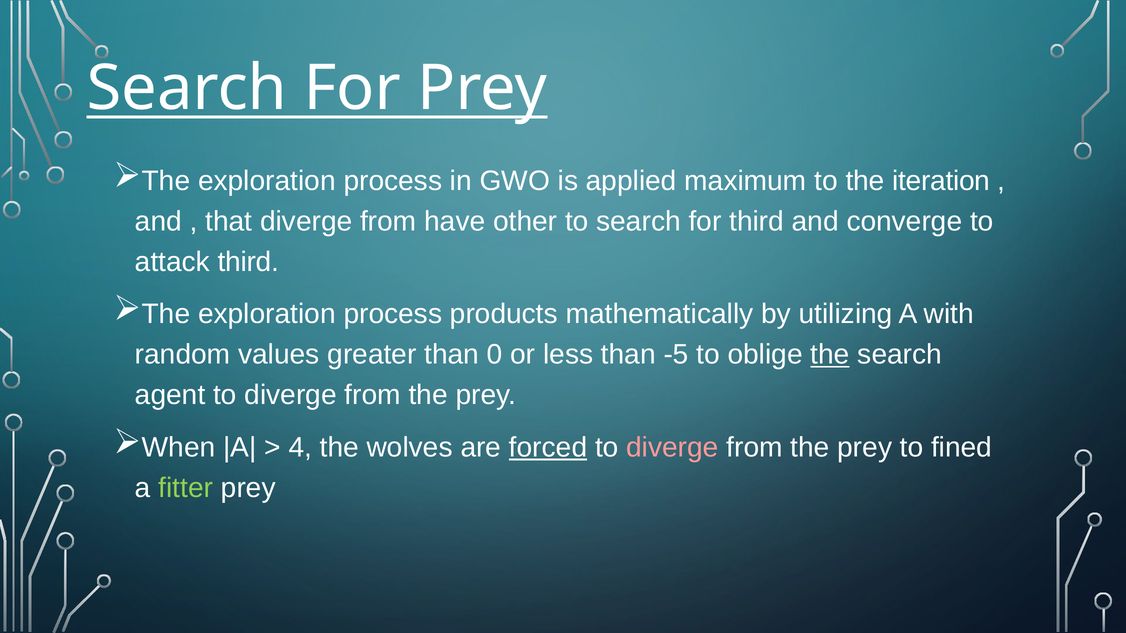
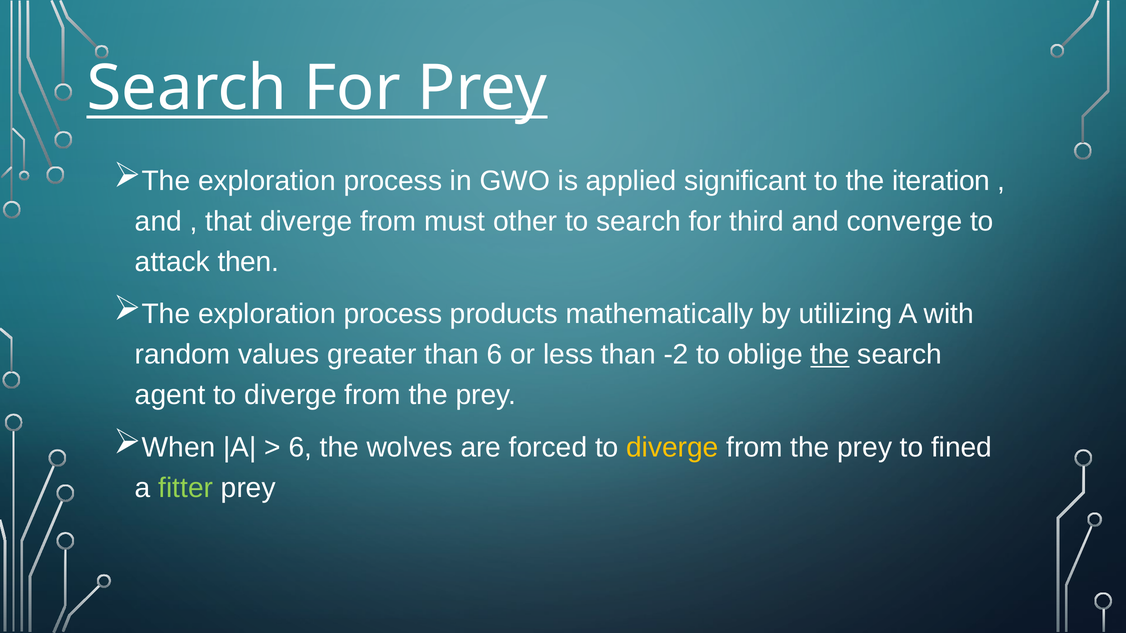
maximum: maximum -> significant
have: have -> must
attack third: third -> then
than 0: 0 -> 6
-5: -5 -> -2
4 at (300, 448): 4 -> 6
forced underline: present -> none
diverge at (672, 448) colour: pink -> yellow
